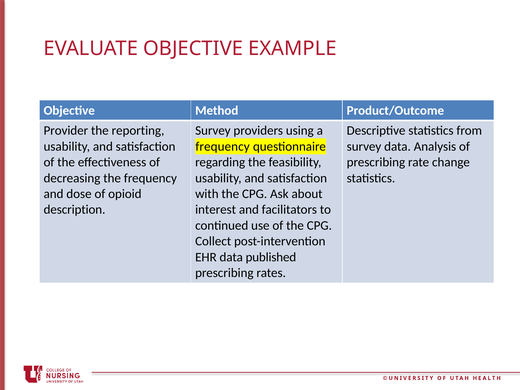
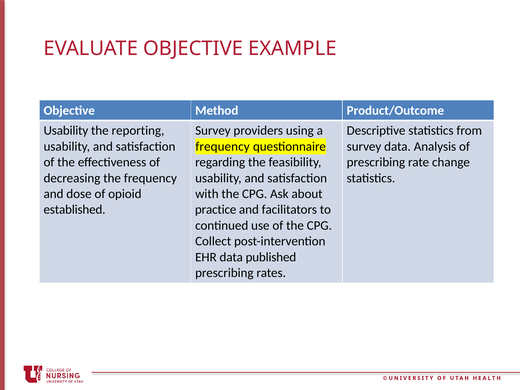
Provider at (66, 131): Provider -> Usability
description: description -> established
interest: interest -> practice
